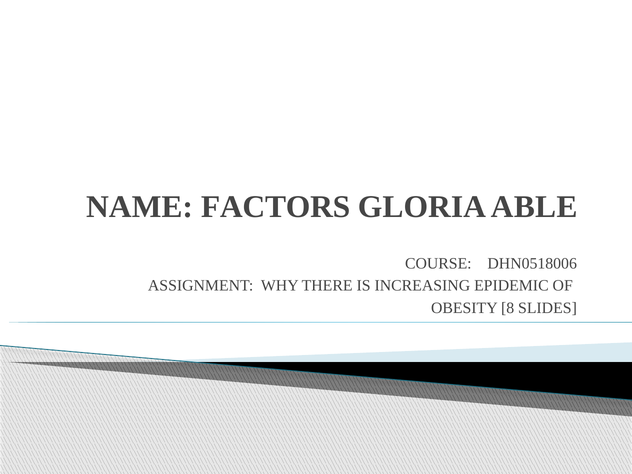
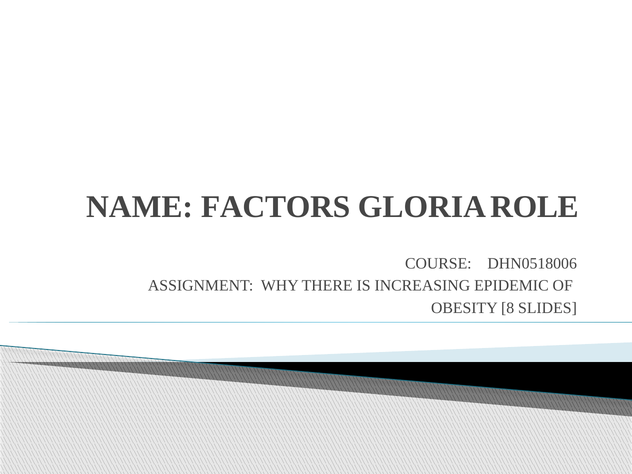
ABLE: ABLE -> ROLE
